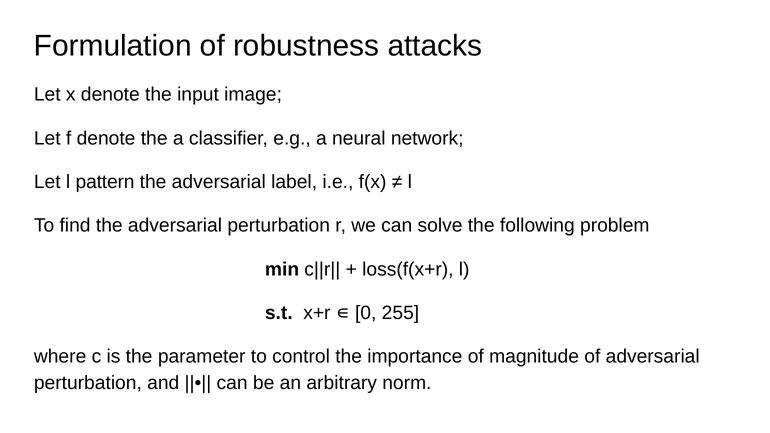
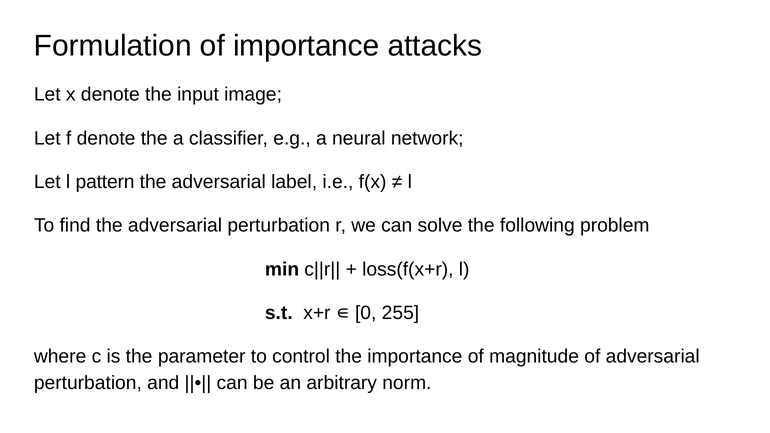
of robustness: robustness -> importance
